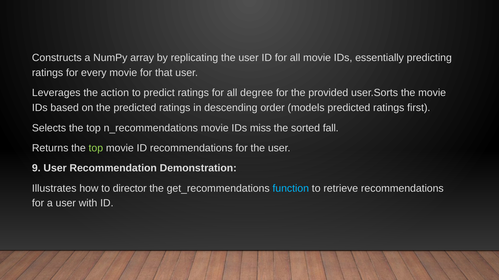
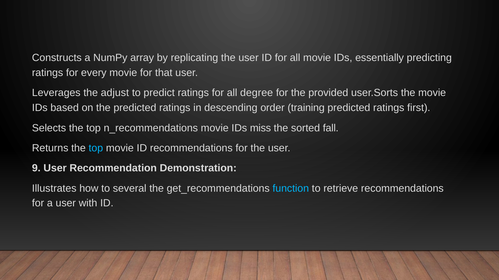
action: action -> adjust
models: models -> training
top at (96, 148) colour: light green -> light blue
director: director -> several
